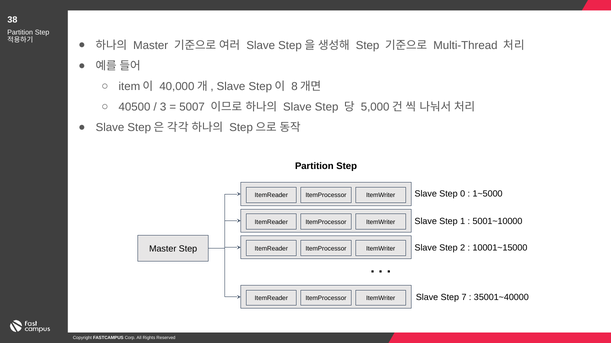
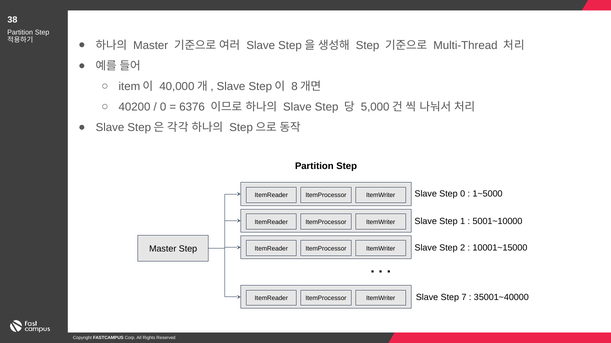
40500: 40500 -> 40200
3 at (163, 107): 3 -> 0
5007: 5007 -> 6376
